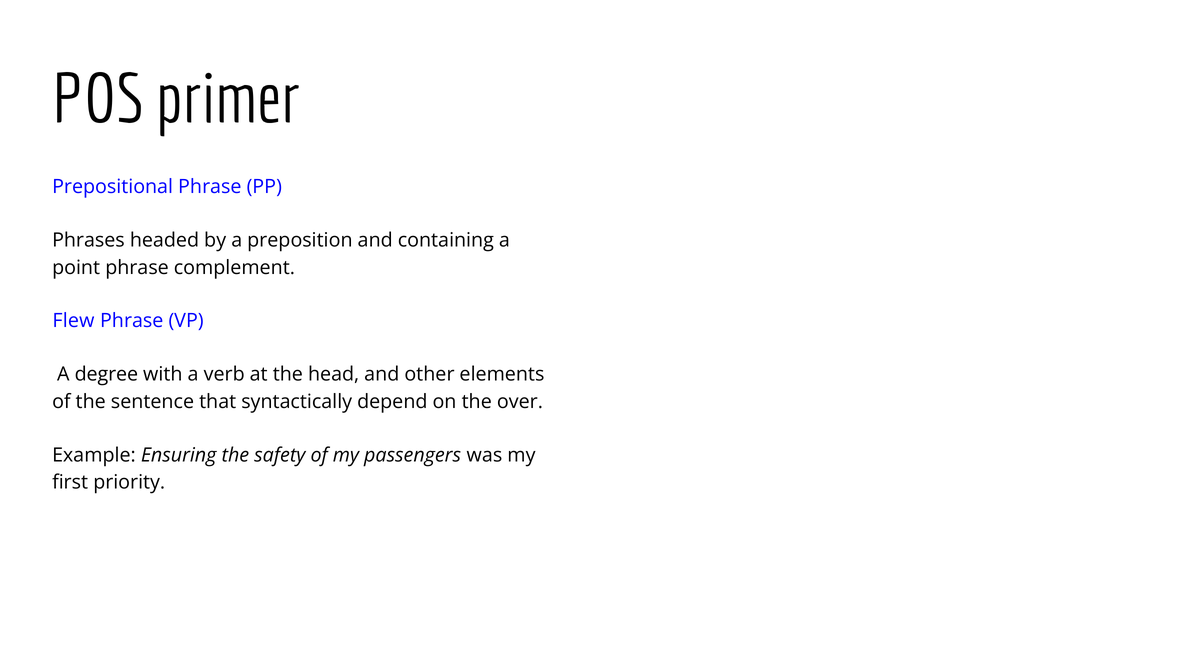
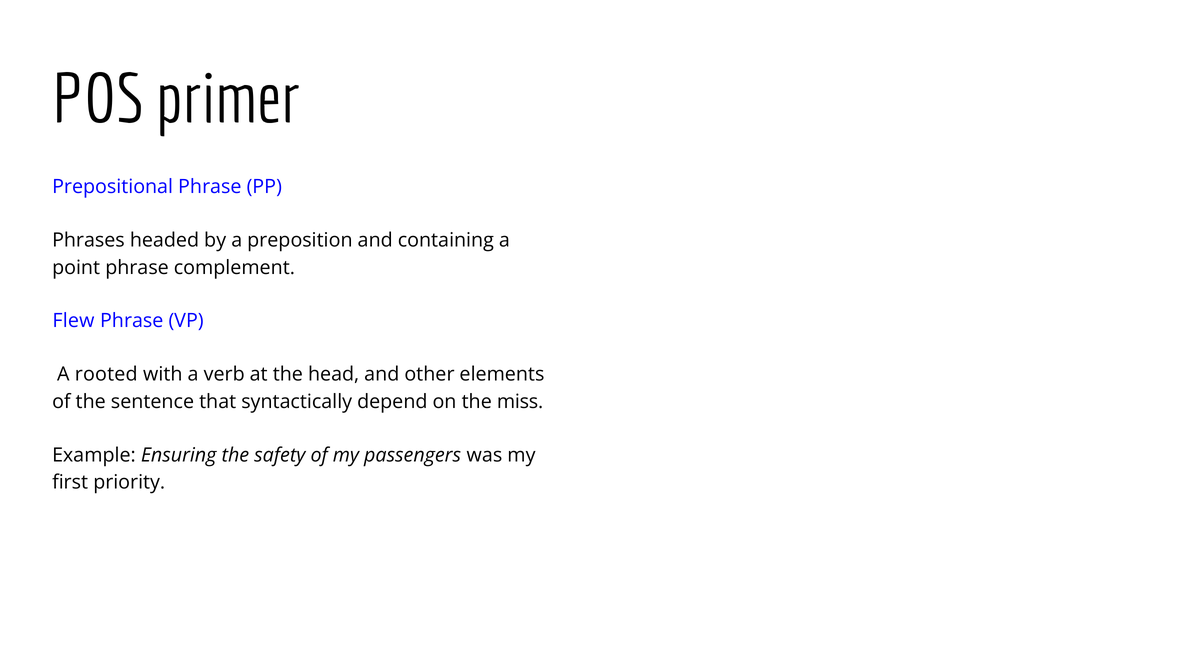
degree: degree -> rooted
over: over -> miss
